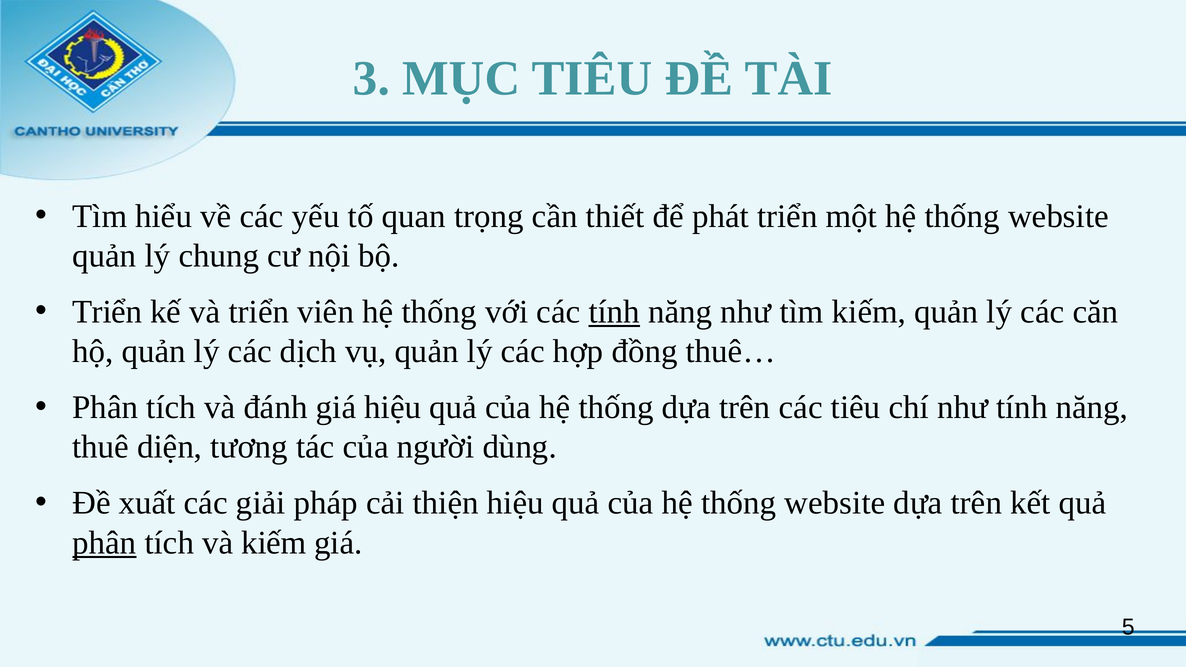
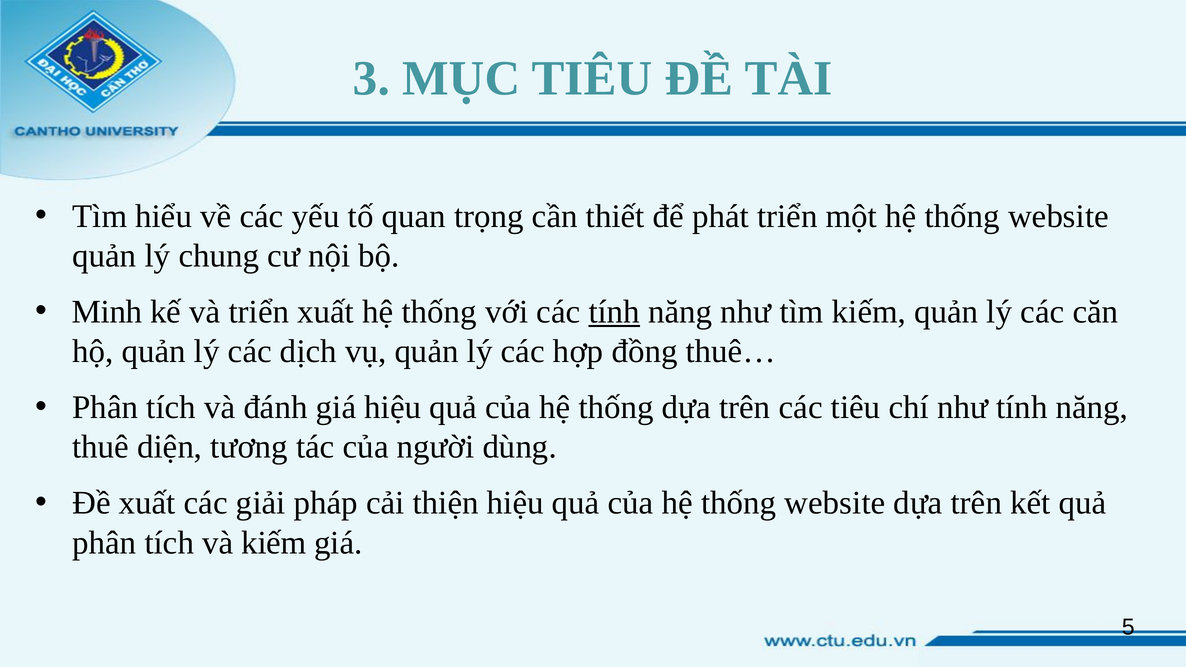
Triển at (107, 312): Triển -> Minh
triển viên: viên -> xuất
phân at (104, 543) underline: present -> none
